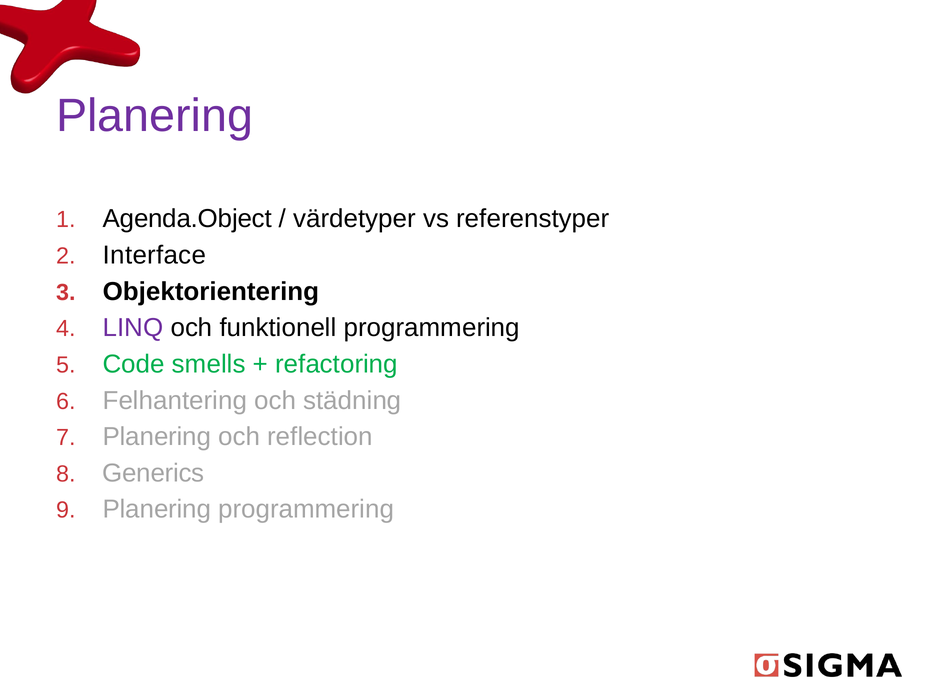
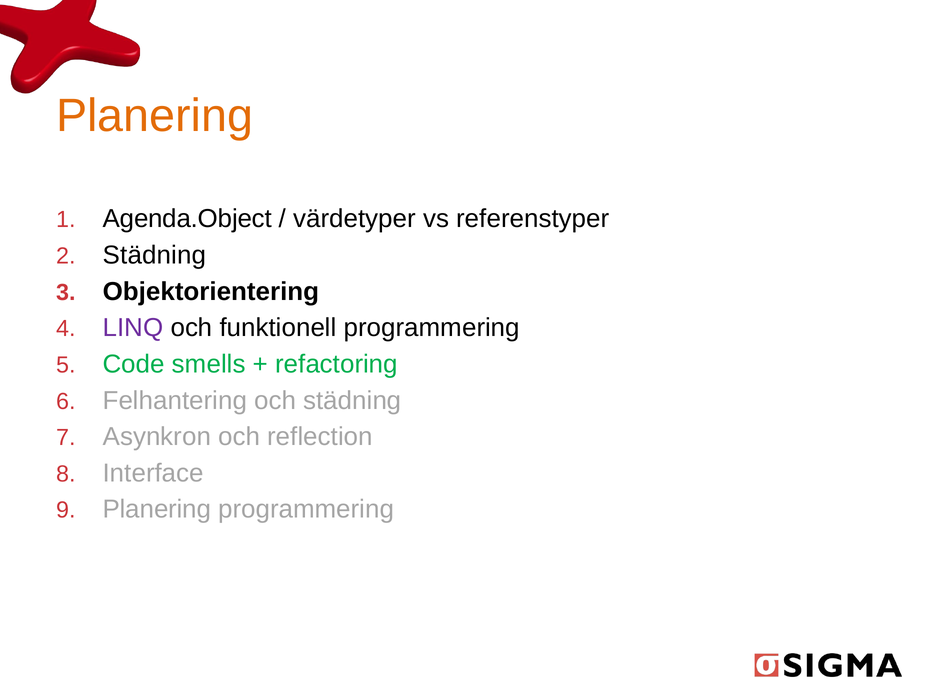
Planering at (155, 116) colour: purple -> orange
Interface at (155, 255): Interface -> Städning
Planering at (157, 437): Planering -> Asynkron
Generics: Generics -> Interface
